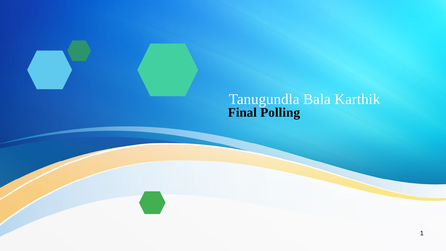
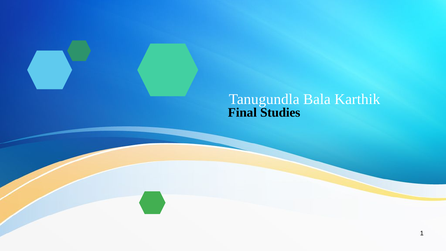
Polling: Polling -> Studies
